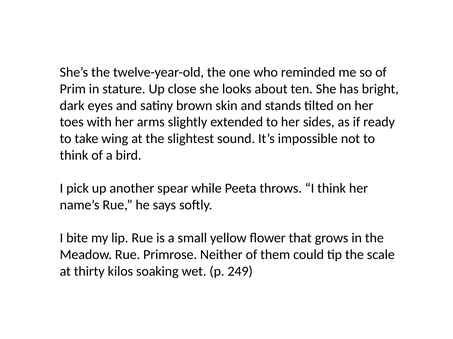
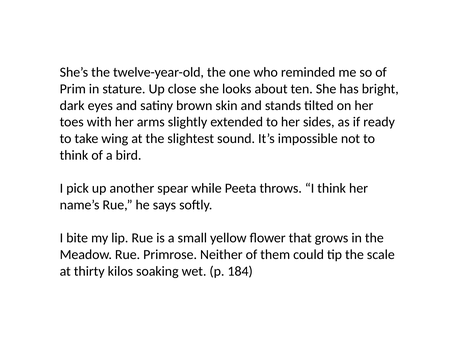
249: 249 -> 184
